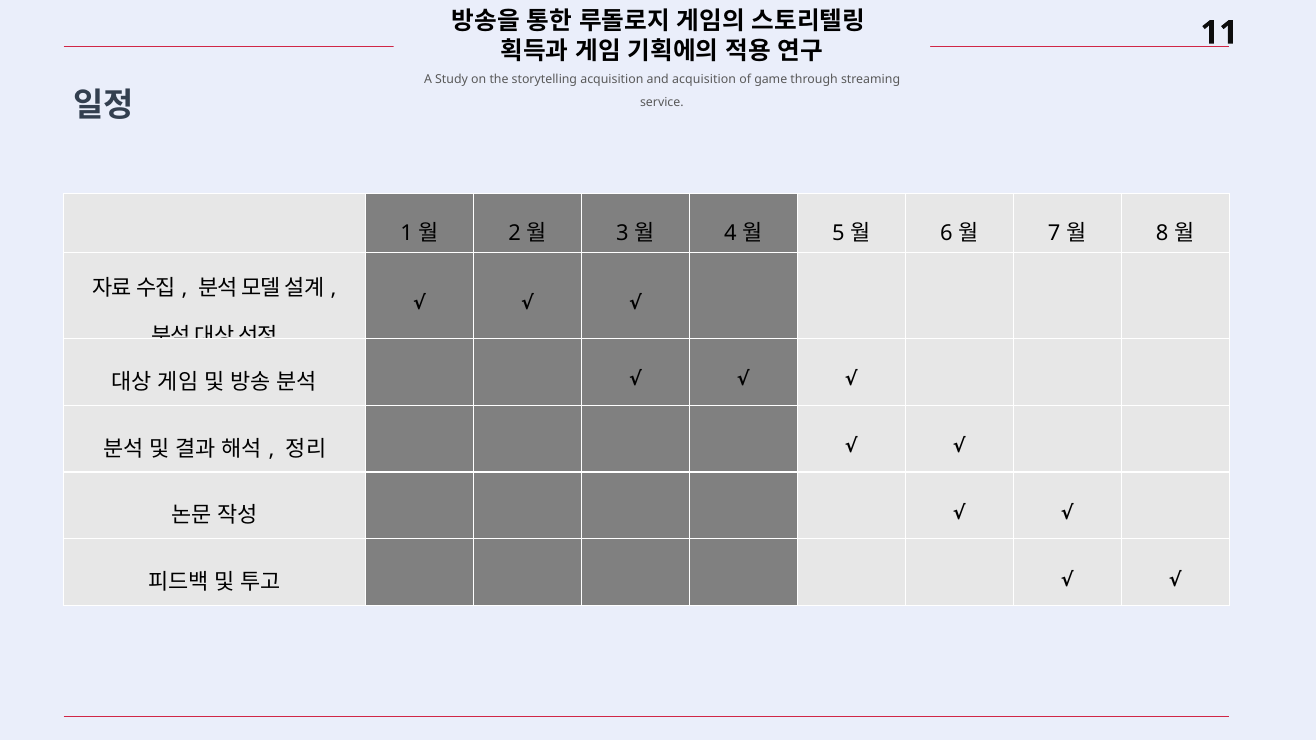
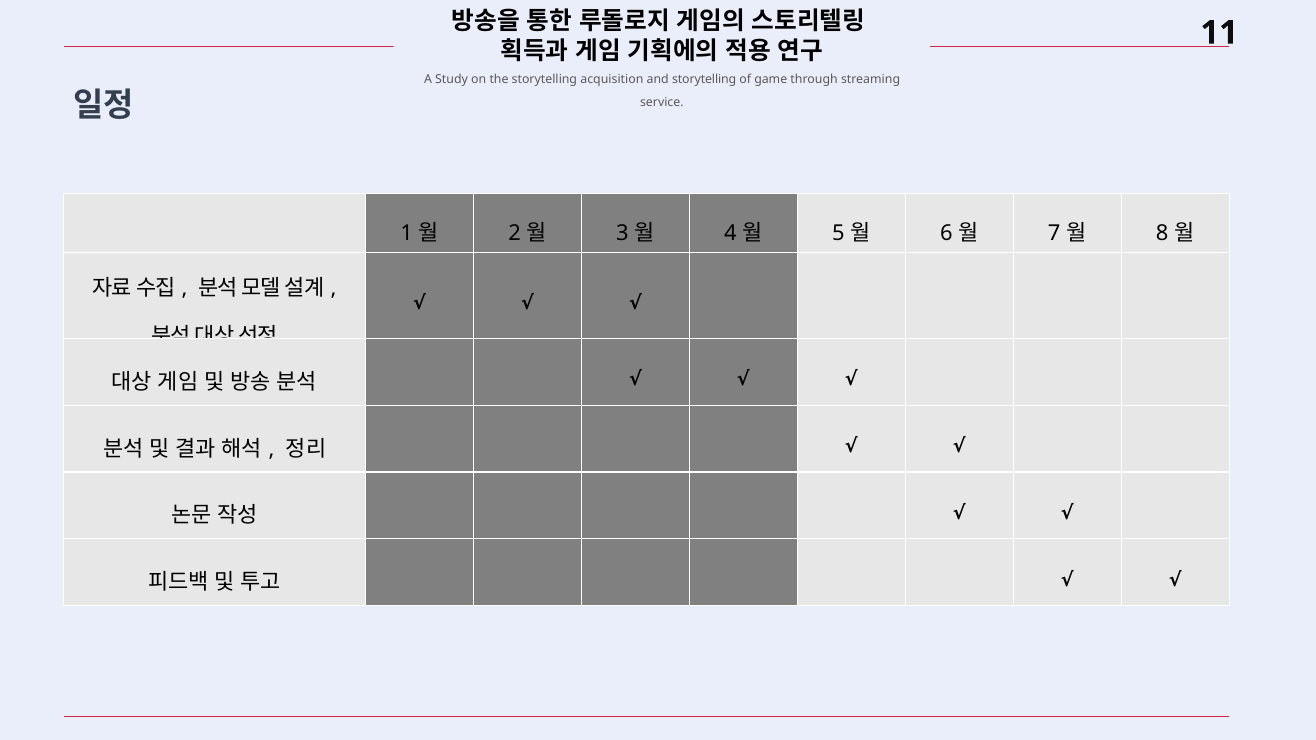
and acquisition: acquisition -> storytelling
